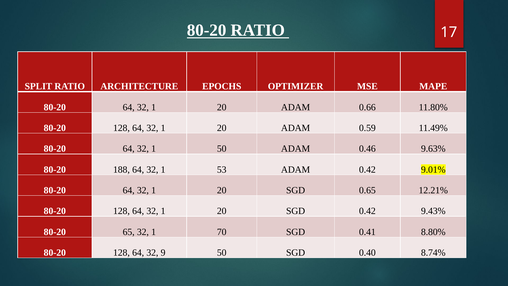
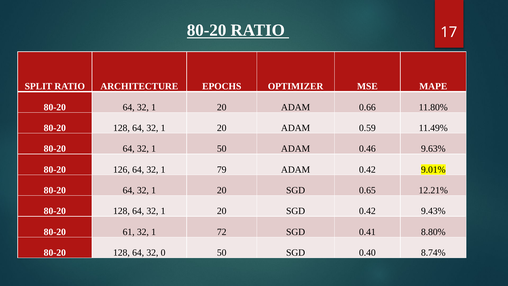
188: 188 -> 126
53: 53 -> 79
65: 65 -> 61
70: 70 -> 72
9: 9 -> 0
